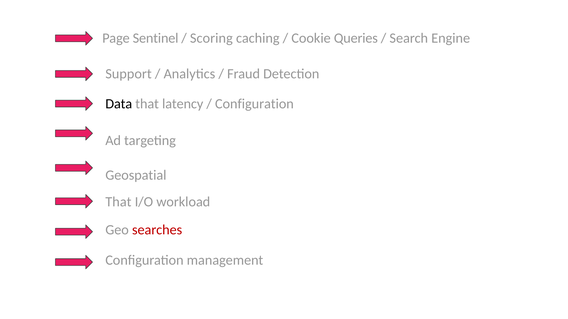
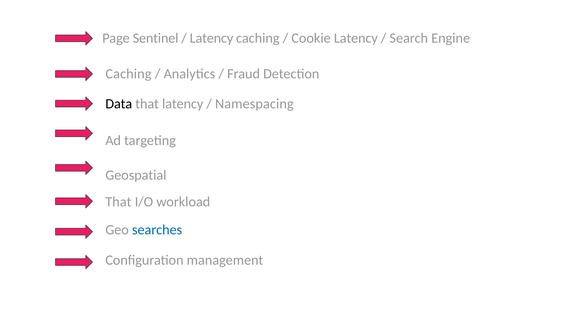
Scoring at (211, 38): Scoring -> Latency
Cookie Queries: Queries -> Latency
Support at (129, 74): Support -> Caching
Configuration at (254, 104): Configuration -> Namespacing
searches colour: red -> blue
